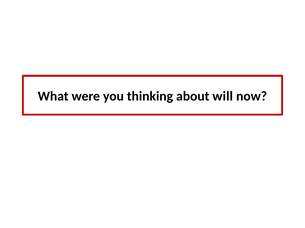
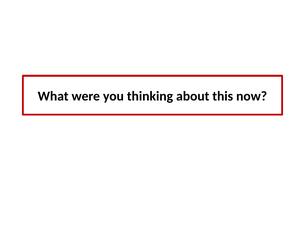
will: will -> this
